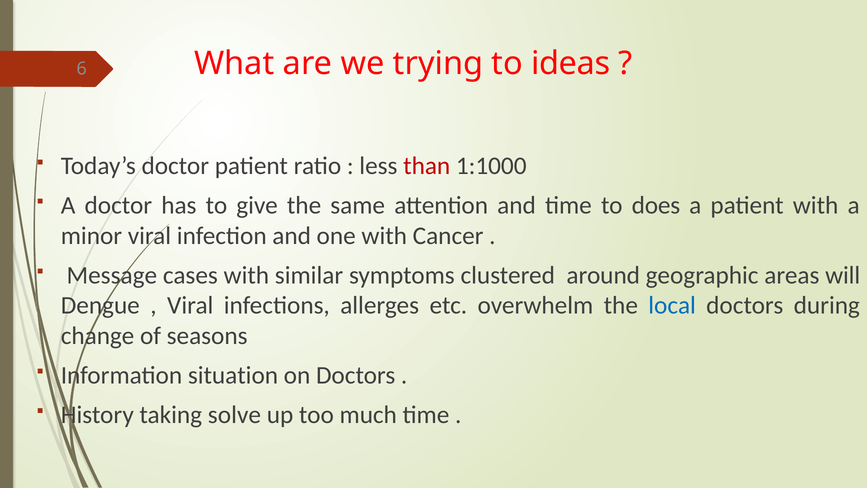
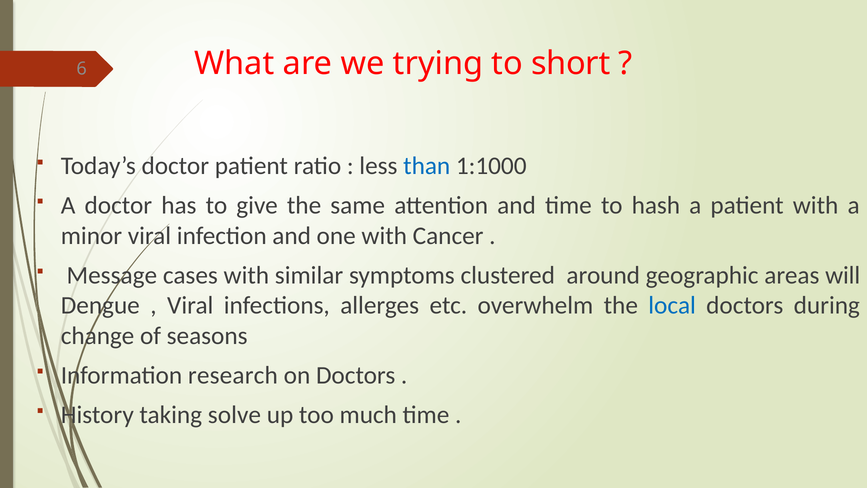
ideas: ideas -> short
than colour: red -> blue
does: does -> hash
situation: situation -> research
